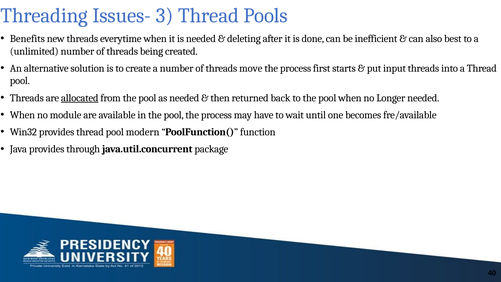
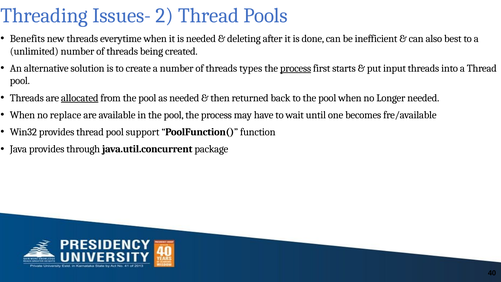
3: 3 -> 2
move: move -> types
process at (296, 68) underline: none -> present
module: module -> replace
modern: modern -> support
